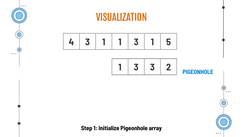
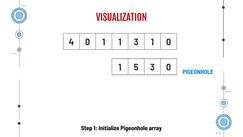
VISUALIZATION colour: orange -> red
4 3: 3 -> 0
1 5: 5 -> 0
3 at (136, 67): 3 -> 5
3 2: 2 -> 0
